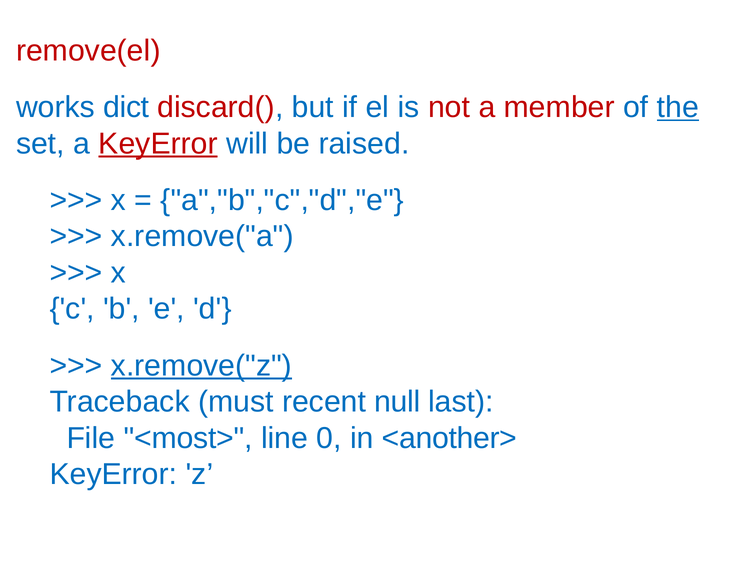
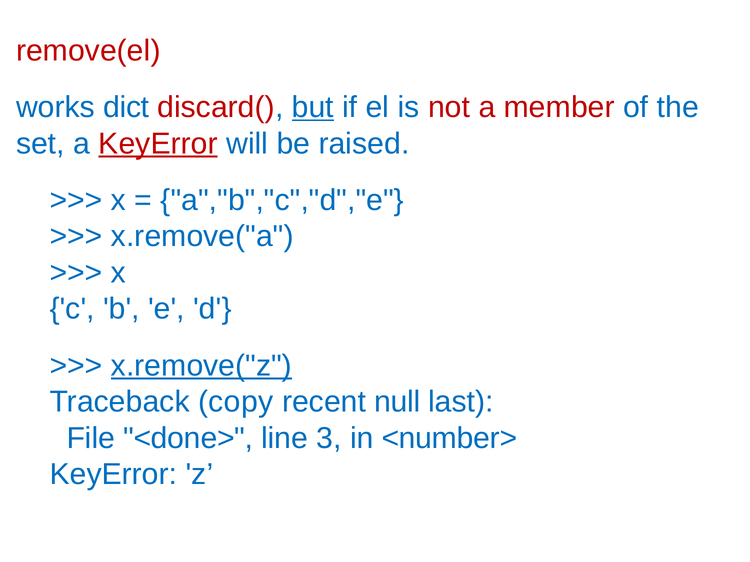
but underline: none -> present
the underline: present -> none
must: must -> copy
<most>: <most> -> <done>
0: 0 -> 3
<another>: <another> -> <number>
